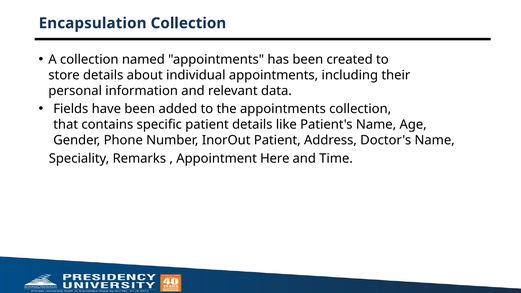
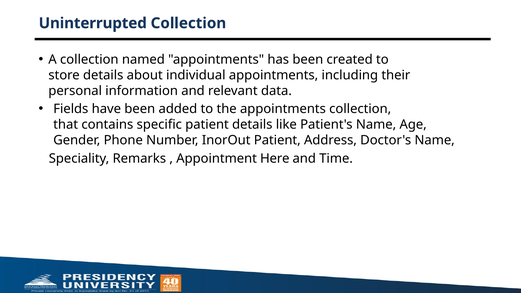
Encapsulation: Encapsulation -> Uninterrupted
